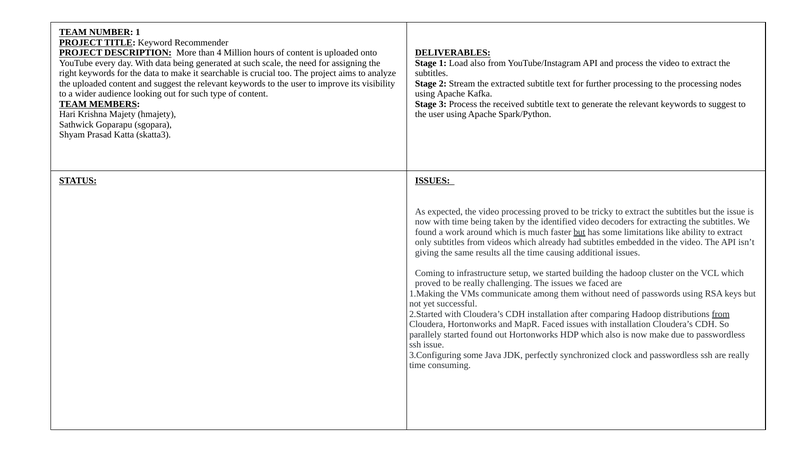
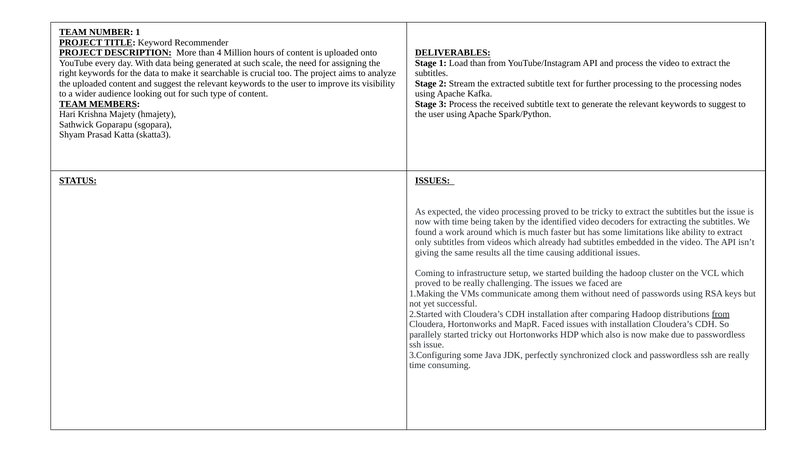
Load also: also -> than
but at (579, 232) underline: present -> none
started found: found -> tricky
